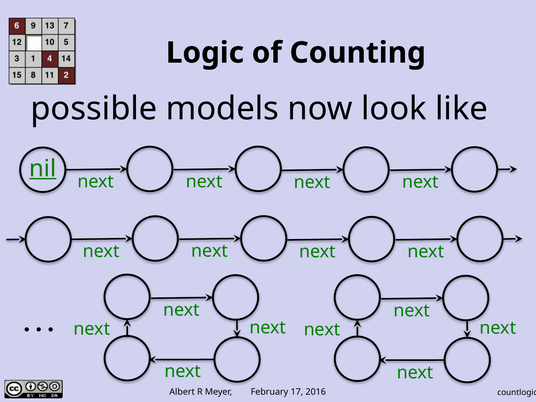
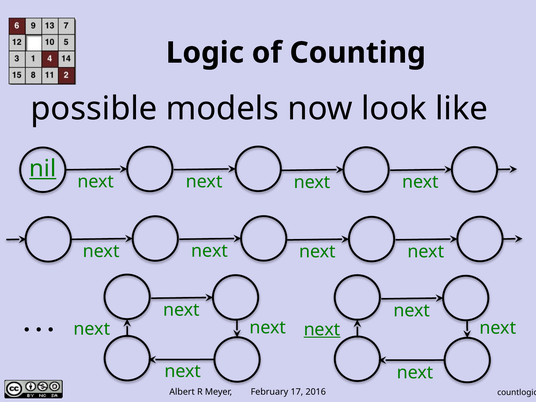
next at (322, 330) underline: none -> present
